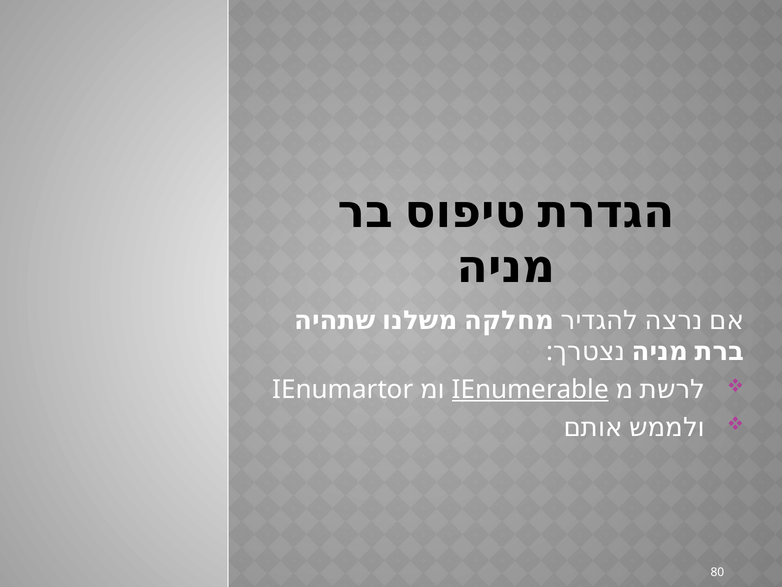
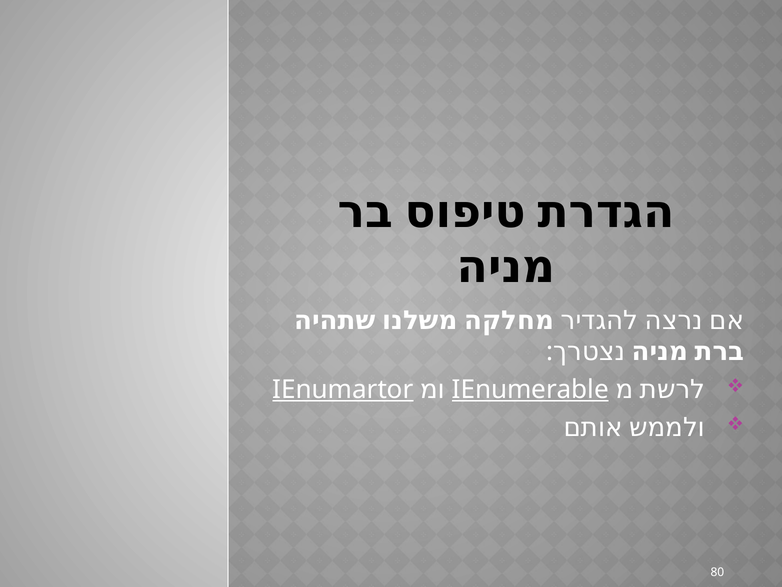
IEnumartor underline: none -> present
